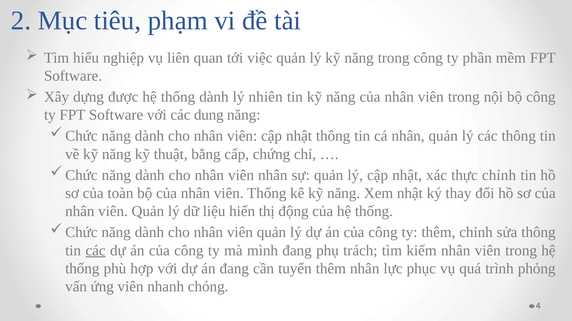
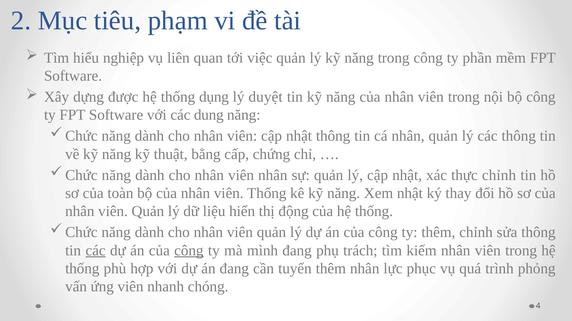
thống dành: dành -> dụng
nhiên: nhiên -> duyệt
công at (189, 251) underline: none -> present
